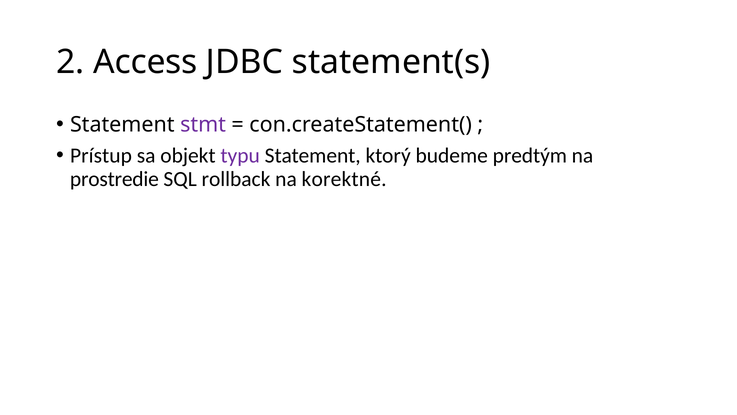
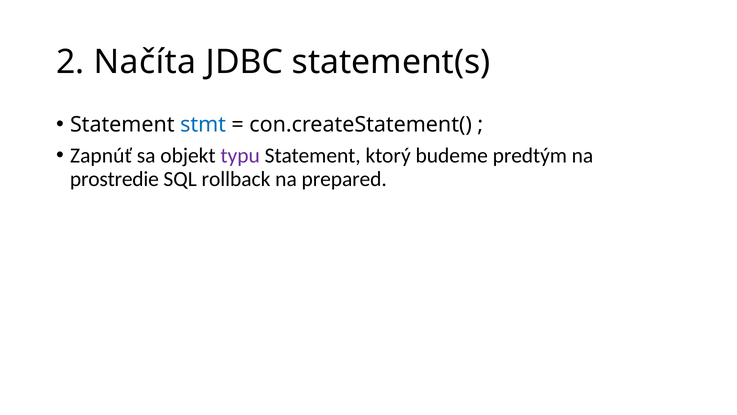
Access: Access -> Načíta
stmt colour: purple -> blue
Prístup: Prístup -> Zapnúť
korektné: korektné -> prepared
